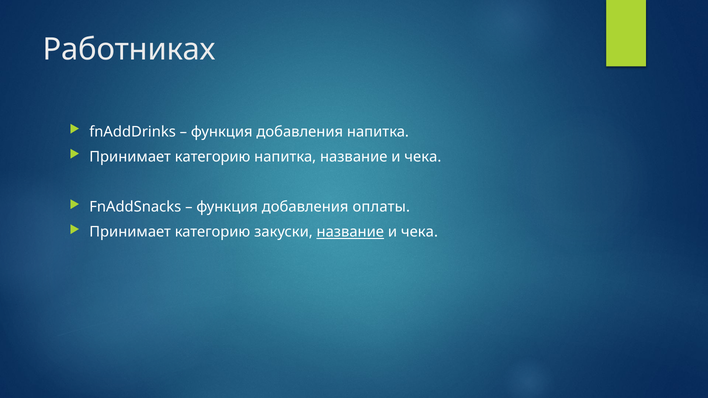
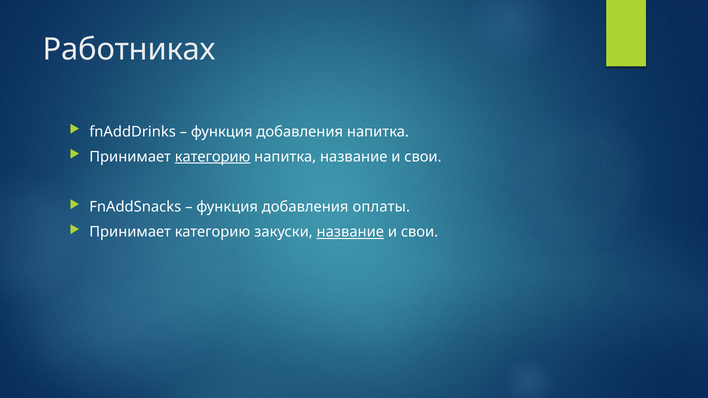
категорию at (213, 157) underline: none -> present
напитка название и чека: чека -> свои
чека at (419, 232): чека -> свои
